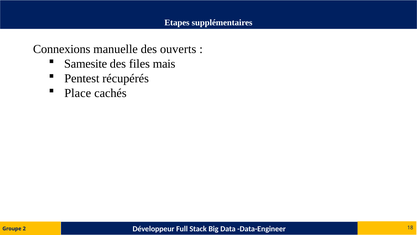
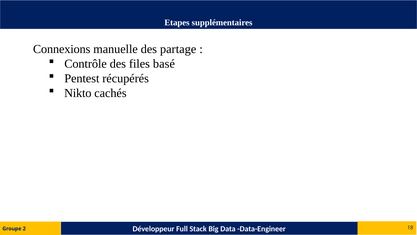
ouverts: ouverts -> partage
Samesite: Samesite -> Contrôle
mais: mais -> basé
Place: Place -> Nikto
